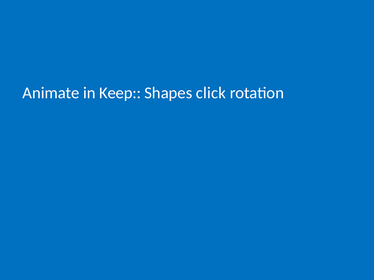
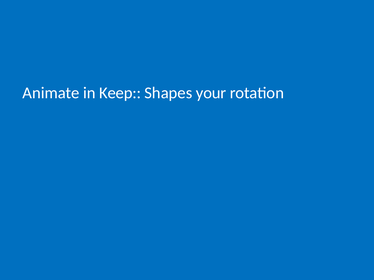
click: click -> your
